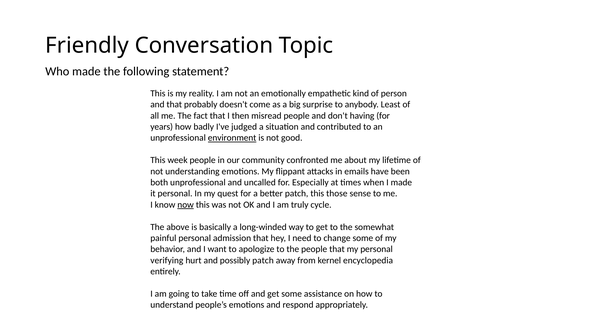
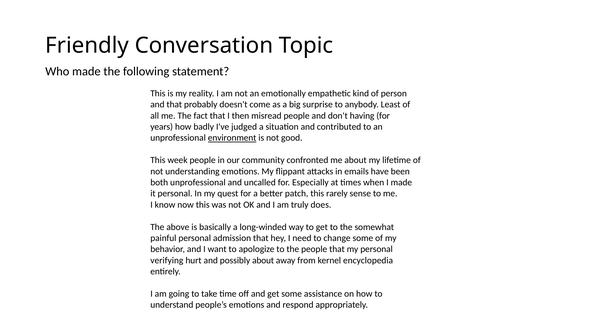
those: those -> rarely
now underline: present -> none
cycle: cycle -> does
possibly patch: patch -> about
